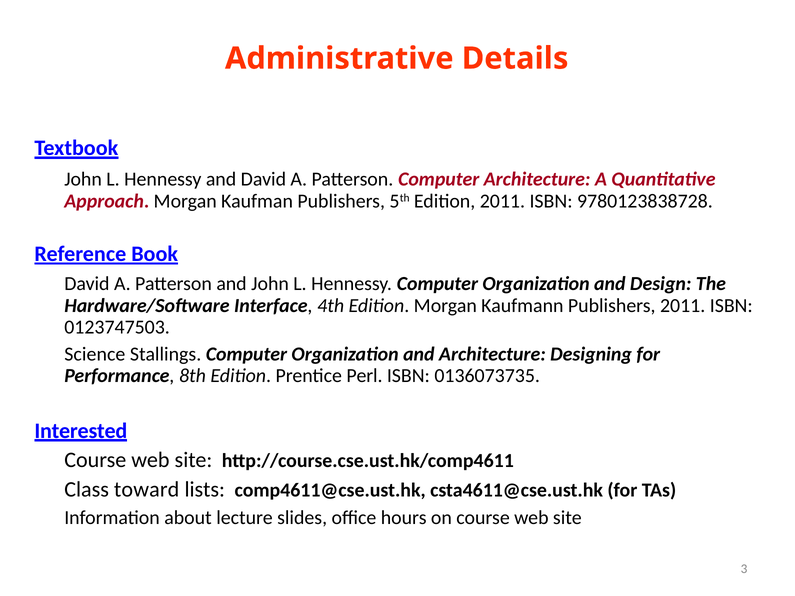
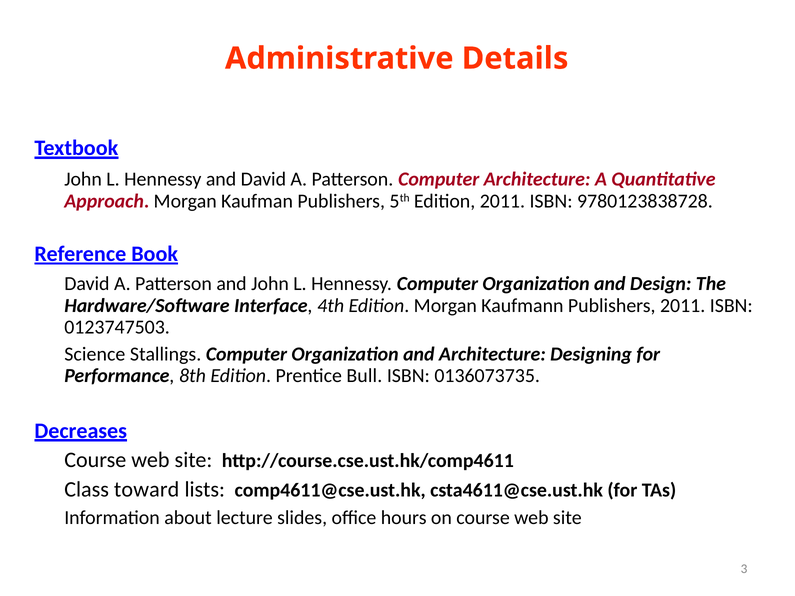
Perl: Perl -> Bull
Interested: Interested -> Decreases
